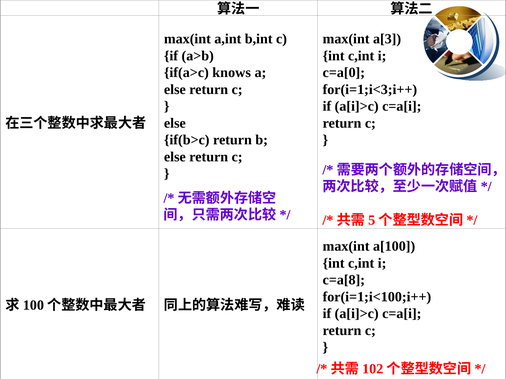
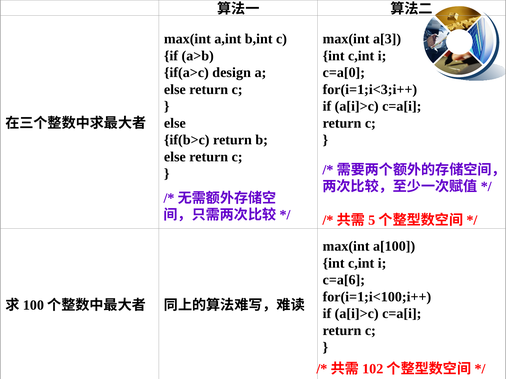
knows: knows -> design
c=a[8: c=a[8 -> c=a[6
